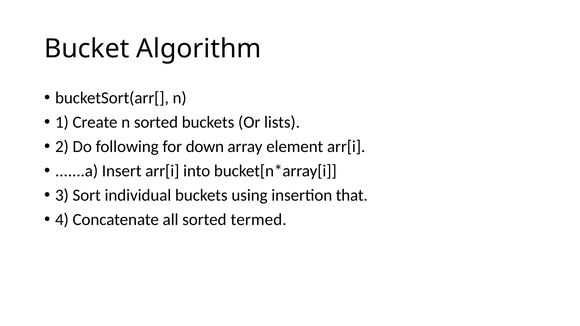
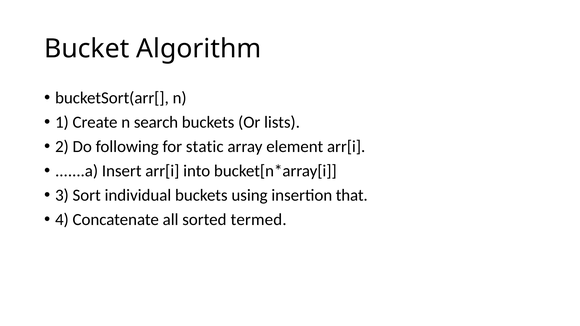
n sorted: sorted -> search
down: down -> static
